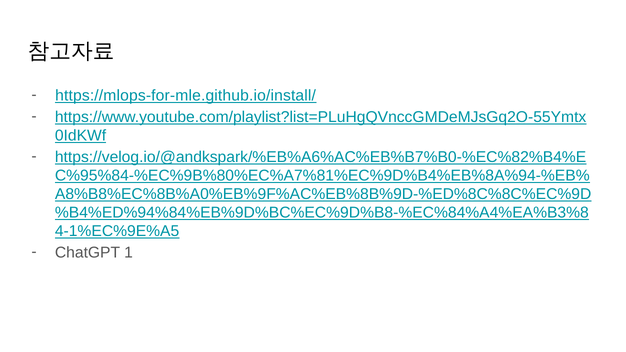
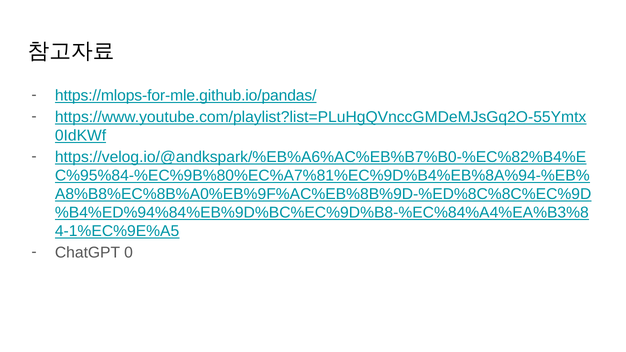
https://mlops-for-mle.github.io/install/: https://mlops-for-mle.github.io/install/ -> https://mlops-for-mle.github.io/pandas/
1: 1 -> 0
